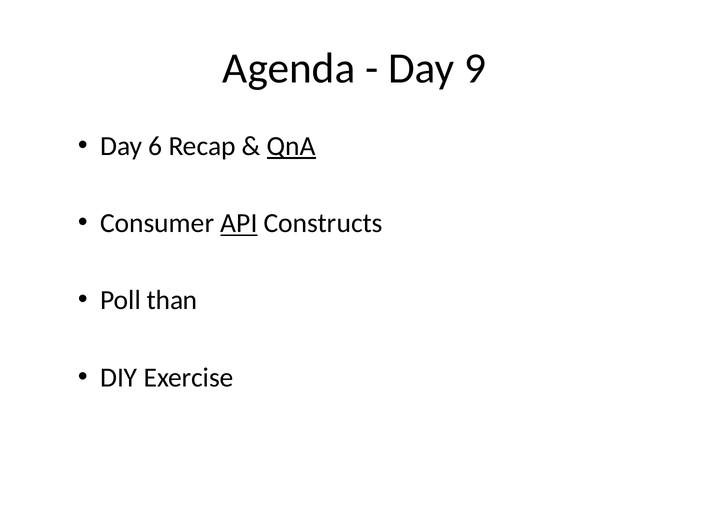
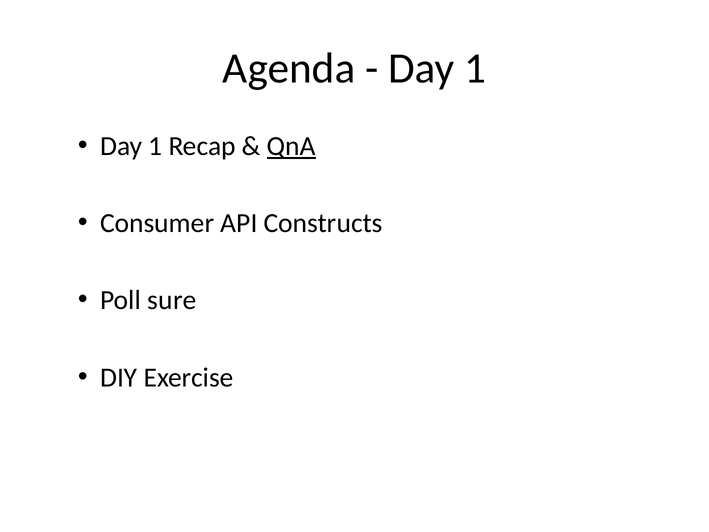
9 at (475, 69): 9 -> 1
6 at (155, 146): 6 -> 1
API underline: present -> none
than: than -> sure
